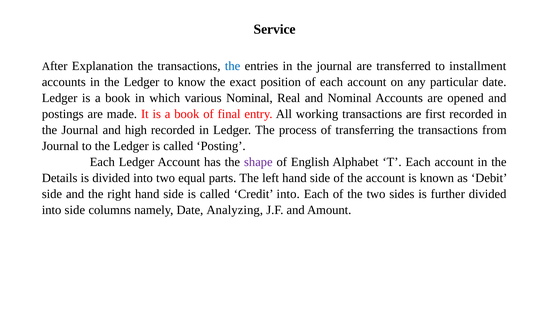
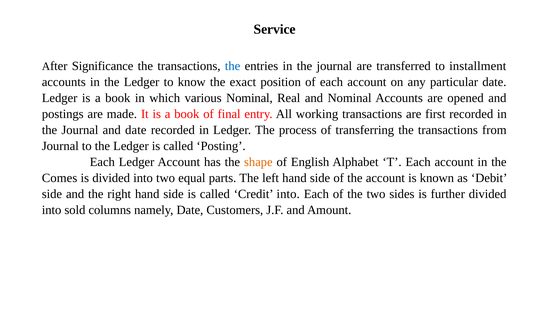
Explanation: Explanation -> Significance
and high: high -> date
shape colour: purple -> orange
Details: Details -> Comes
into side: side -> sold
Analyzing: Analyzing -> Customers
